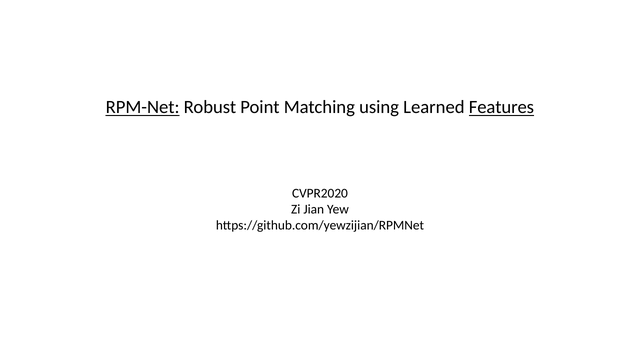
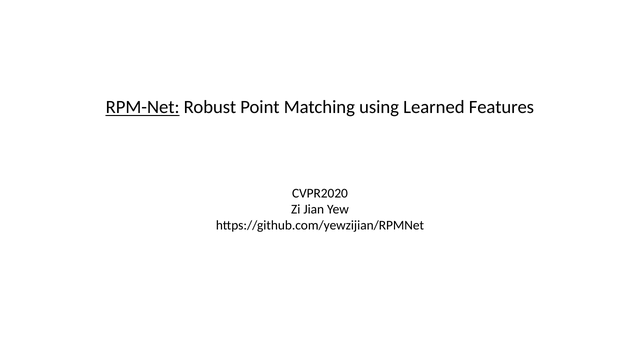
Features underline: present -> none
